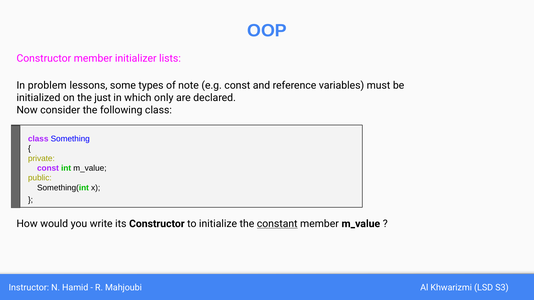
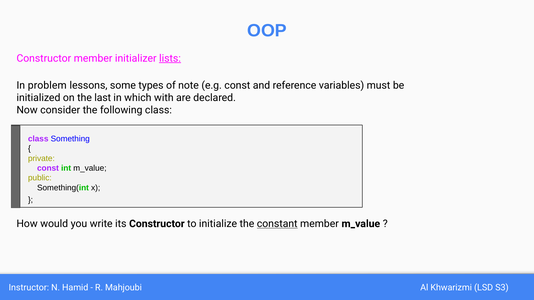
lists underline: none -> present
just: just -> last
only: only -> with
